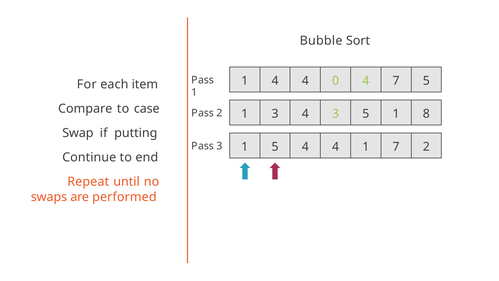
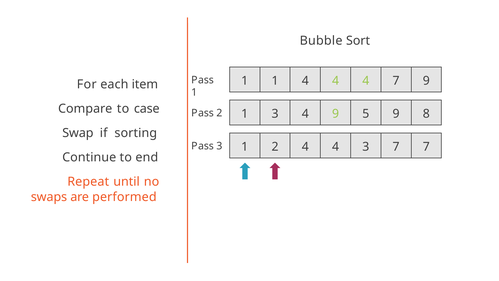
1 4: 4 -> 1
0 at (336, 81): 0 -> 4
7 5: 5 -> 9
4 3: 3 -> 9
1 at (396, 114): 1 -> 9
putting: putting -> sorting
1 5: 5 -> 2
4 1: 1 -> 3
7 2: 2 -> 7
